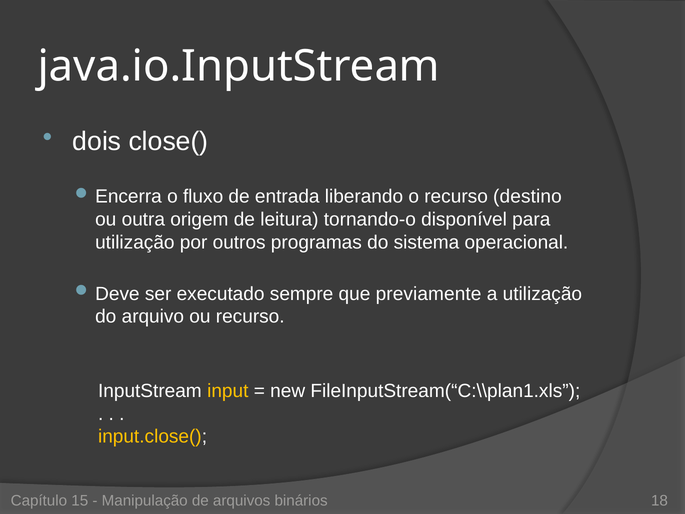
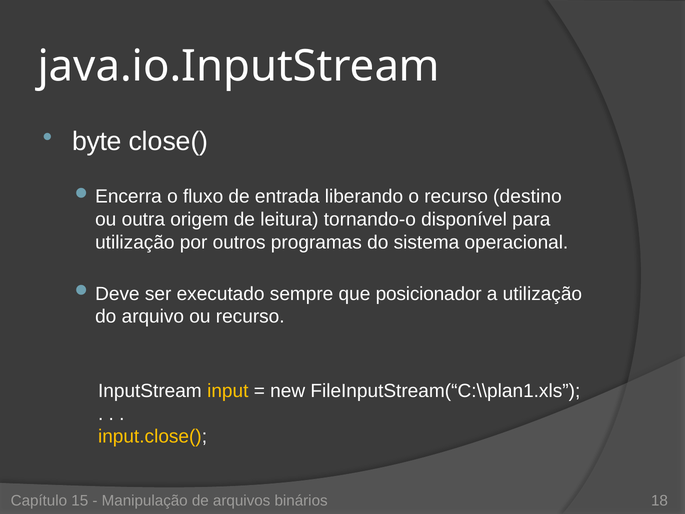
dois: dois -> byte
previamente: previamente -> posicionador
